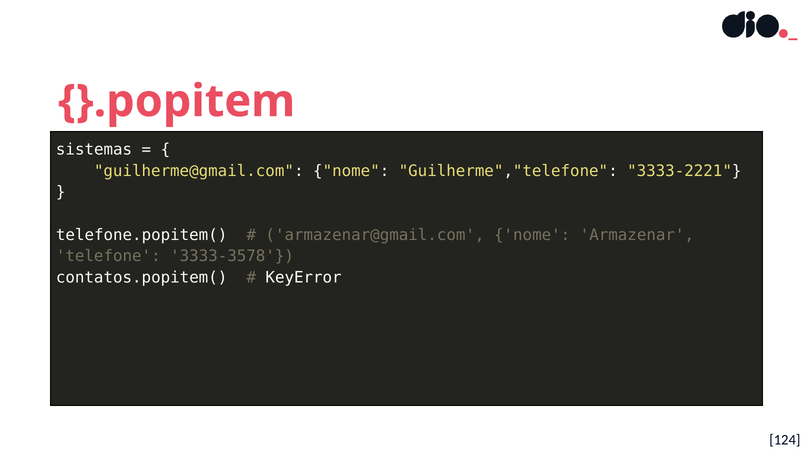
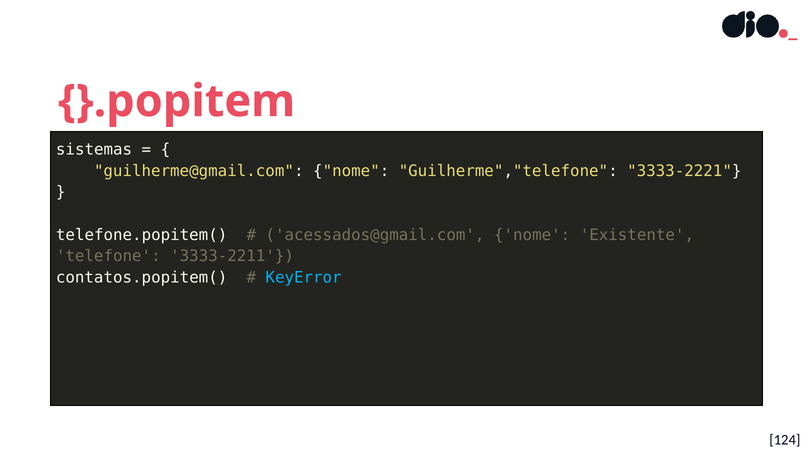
armazenar@gmail.com: armazenar@gmail.com -> acessados@gmail.com
Armazenar: Armazenar -> Existente
3333-3578: 3333-3578 -> 3333-2211
KeyError colour: white -> light blue
